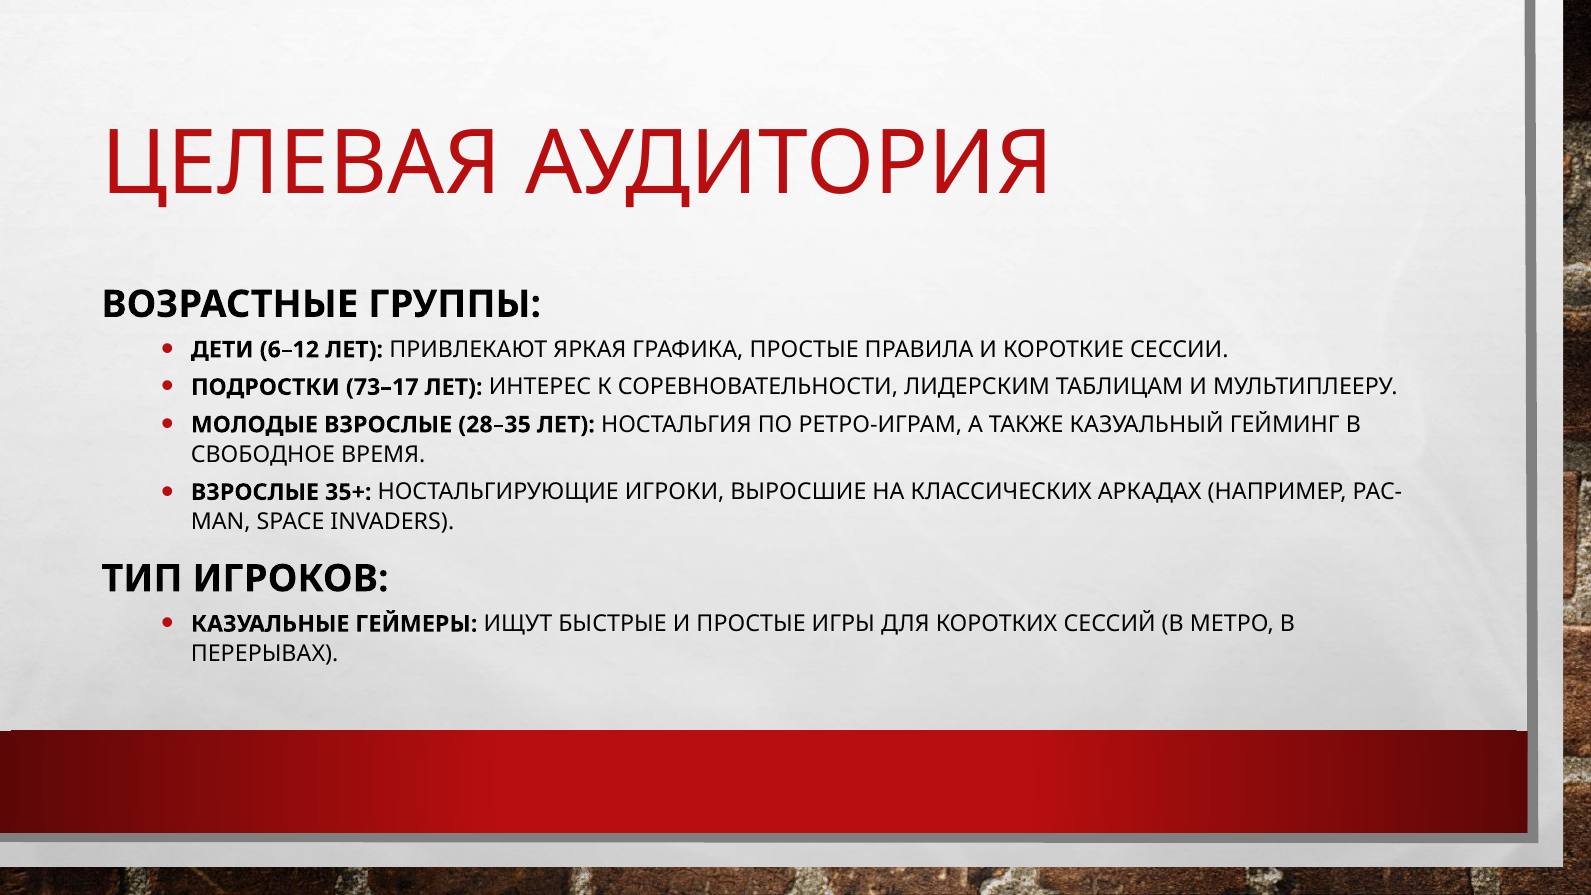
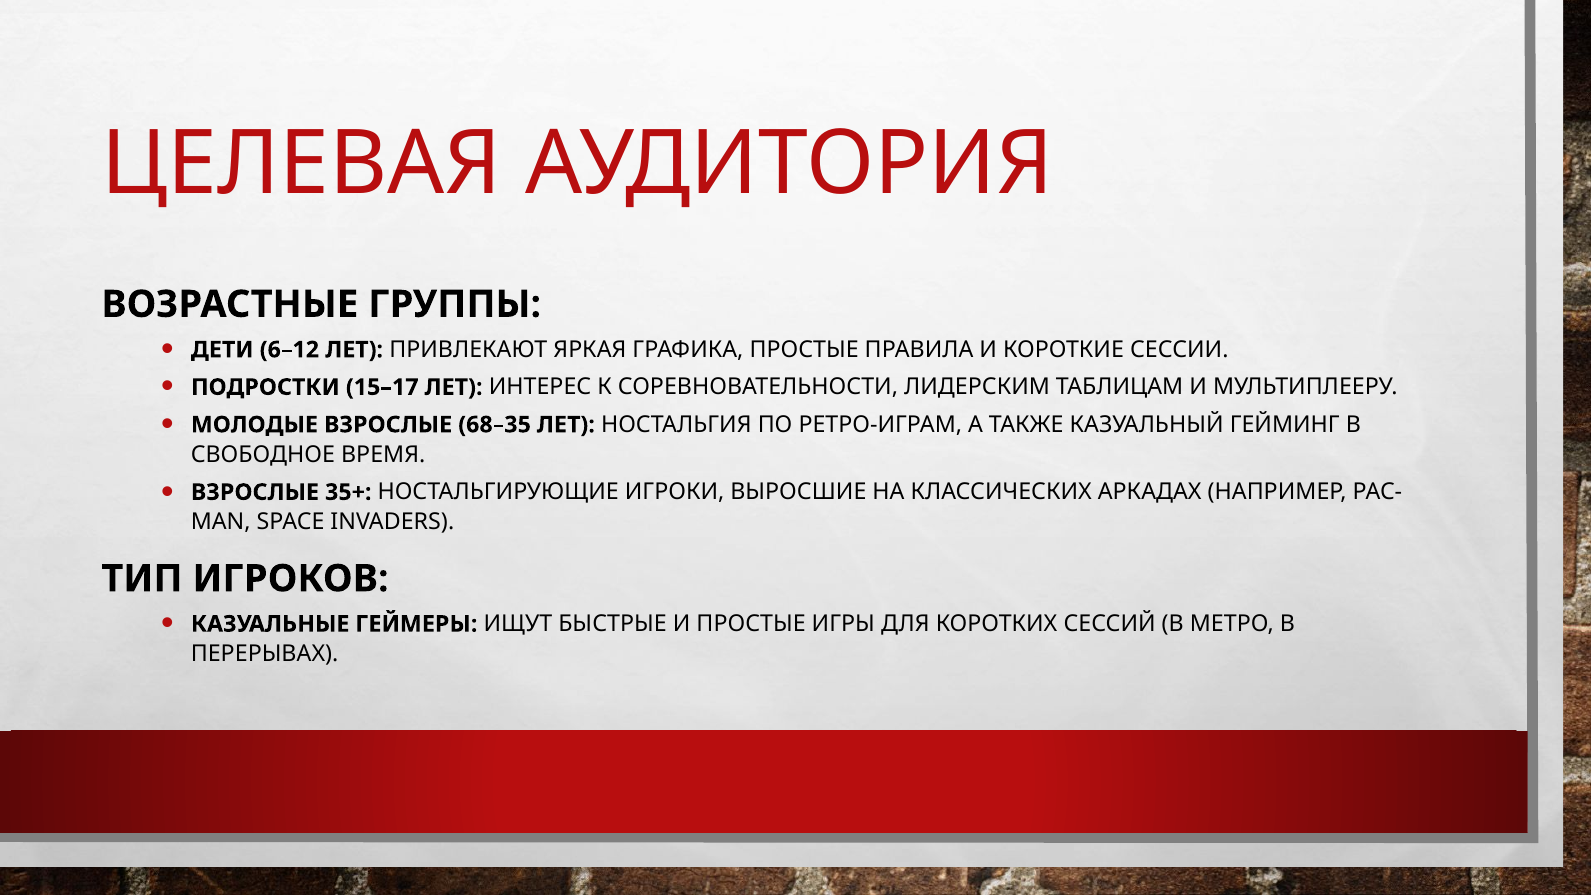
73–17: 73–17 -> 15–17
28–35: 28–35 -> 68–35
